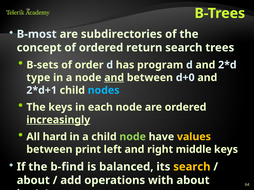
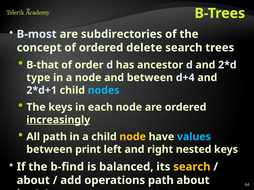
return: return -> delete
B-sets: B-sets -> B-that
program: program -> ancestor
and at (114, 78) underline: present -> none
d+0: d+0 -> d+4
All hard: hard -> path
node at (133, 137) colour: light green -> yellow
values colour: yellow -> light blue
middle: middle -> nested
operations with: with -> path
